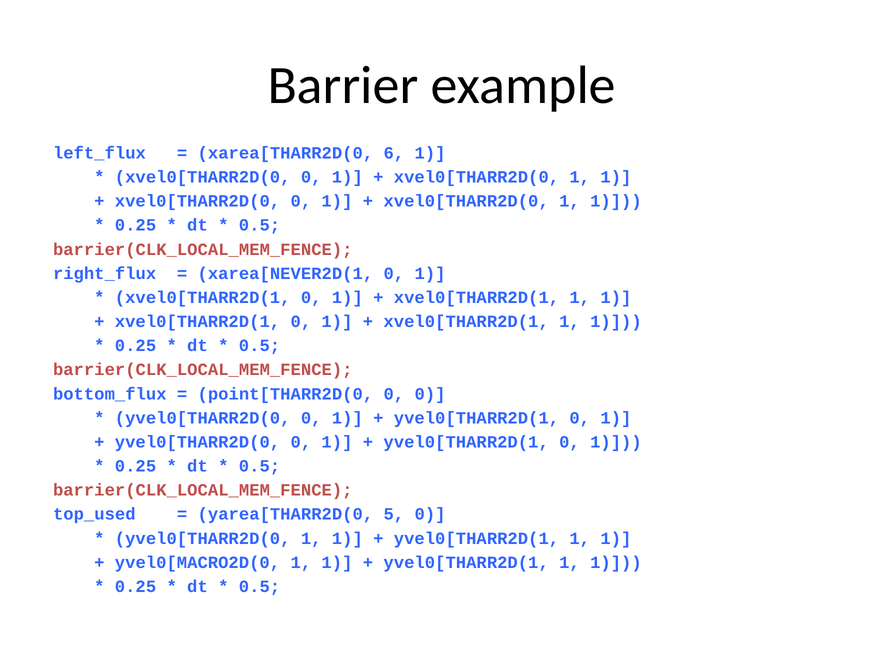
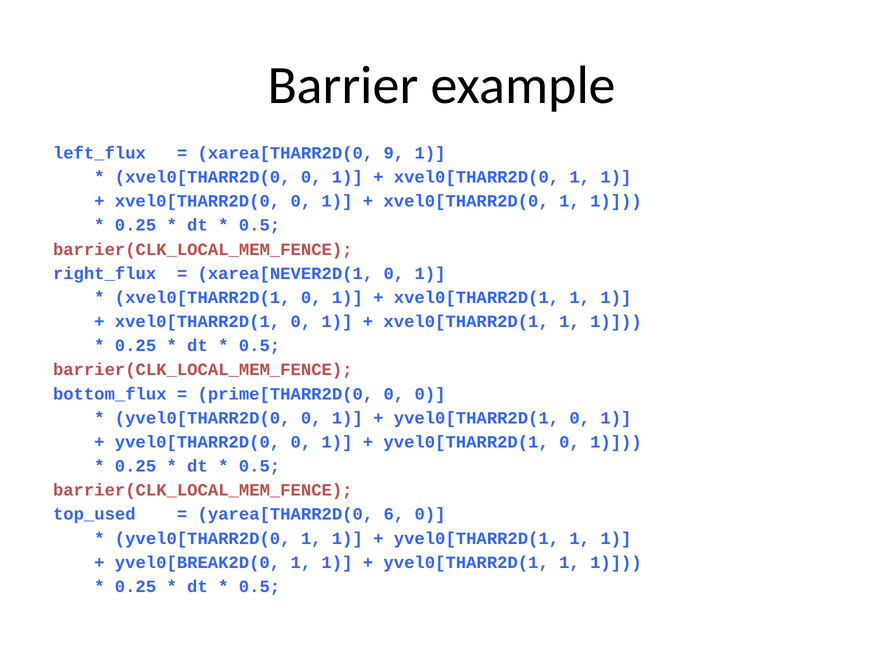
6: 6 -> 9
point[THARR2D(0: point[THARR2D(0 -> prime[THARR2D(0
5: 5 -> 6
yvel0[MACRO2D(0: yvel0[MACRO2D(0 -> yvel0[BREAK2D(0
